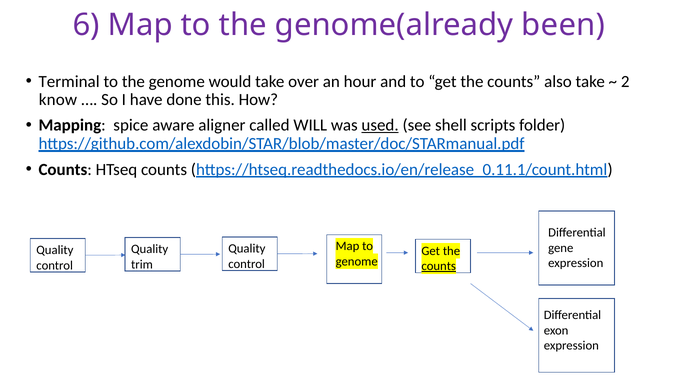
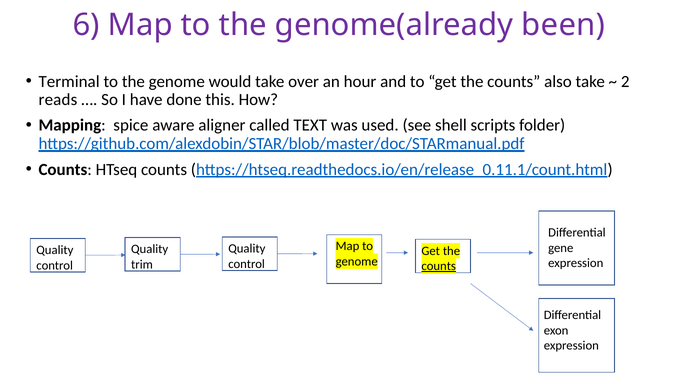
know: know -> reads
WILL: WILL -> TEXT
used underline: present -> none
